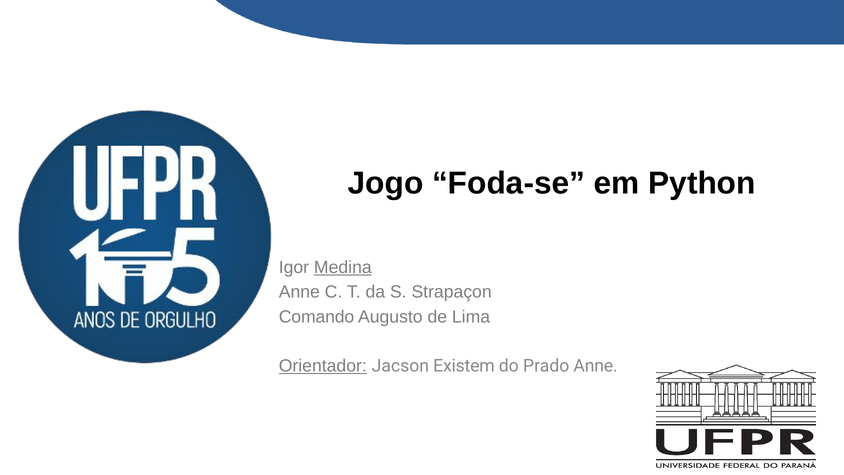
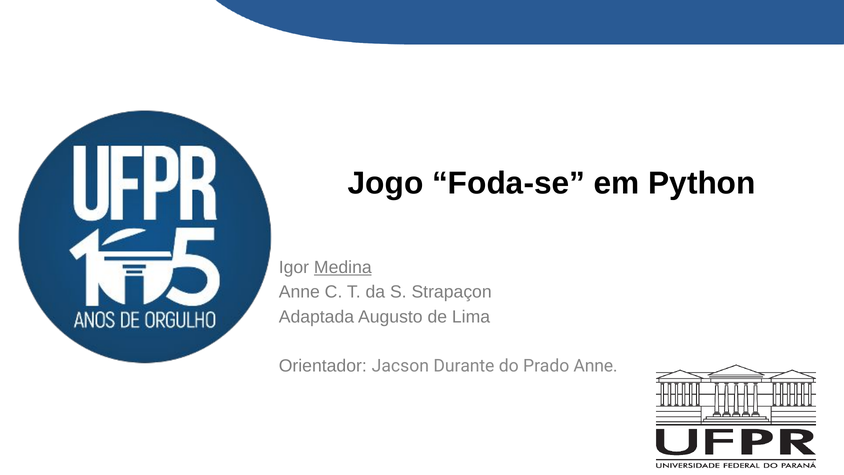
Comando: Comando -> Adaptada
Orientador underline: present -> none
Existem: Existem -> Durante
